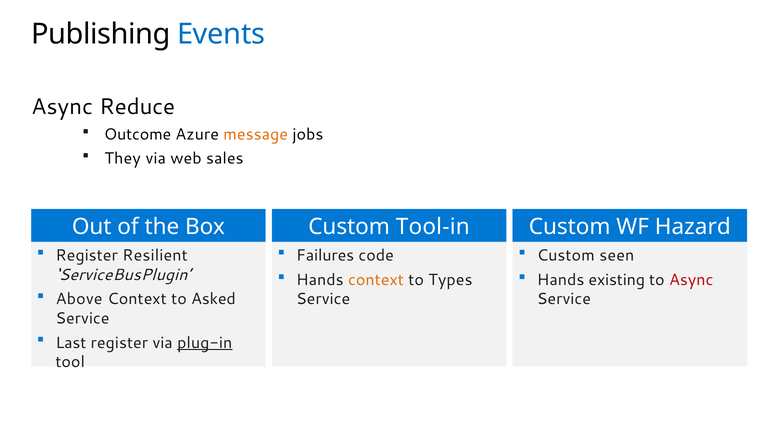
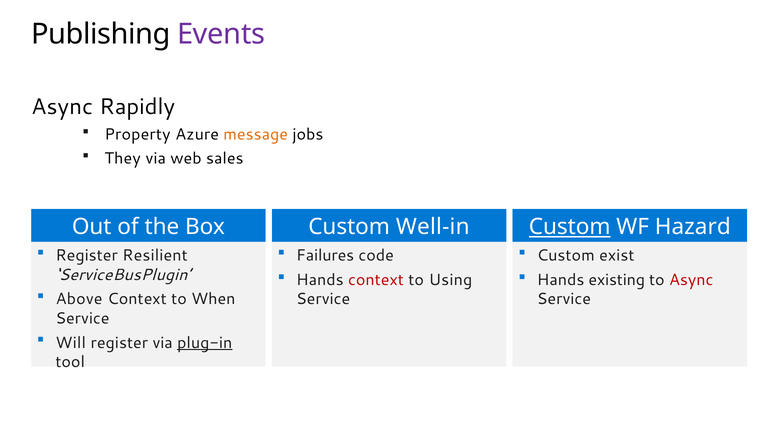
Events colour: blue -> purple
Reduce: Reduce -> Rapidly
Outcome: Outcome -> Property
Tool-in: Tool-in -> Well-in
Custom at (570, 227) underline: none -> present
seen: seen -> exist
context at (376, 280) colour: orange -> red
Types: Types -> Using
Asked: Asked -> When
Last: Last -> Will
